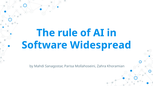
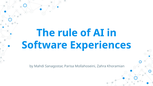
Widespread: Widespread -> Experiences
